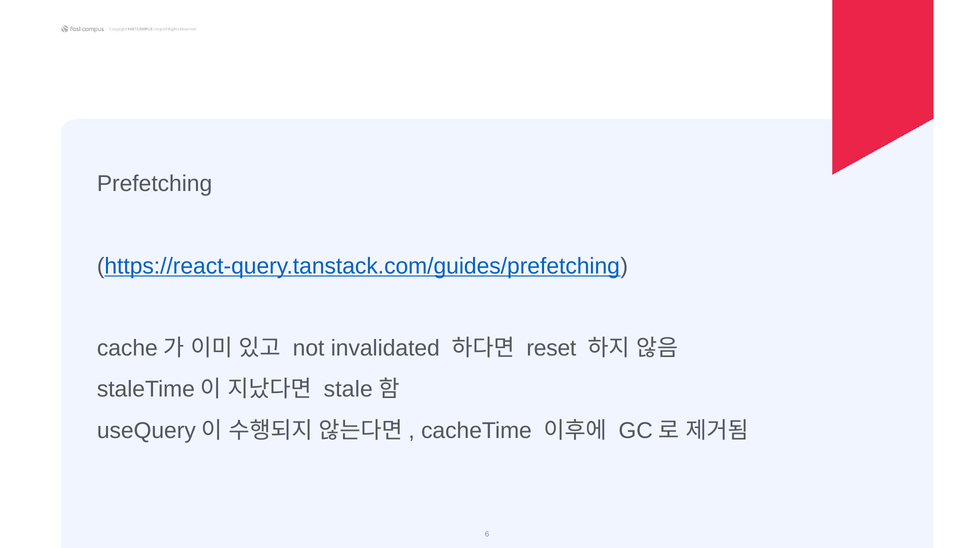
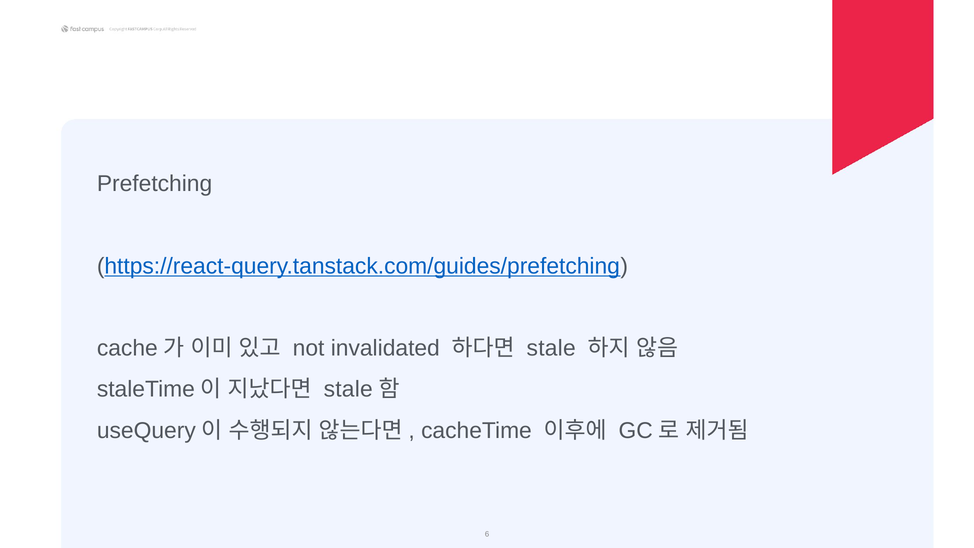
reset at (551, 348): reset -> stale
